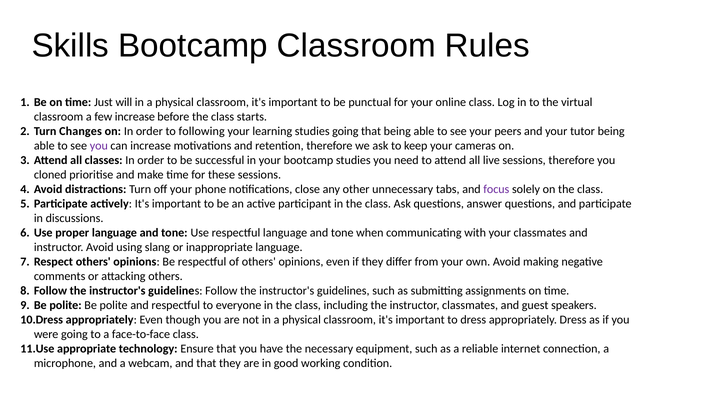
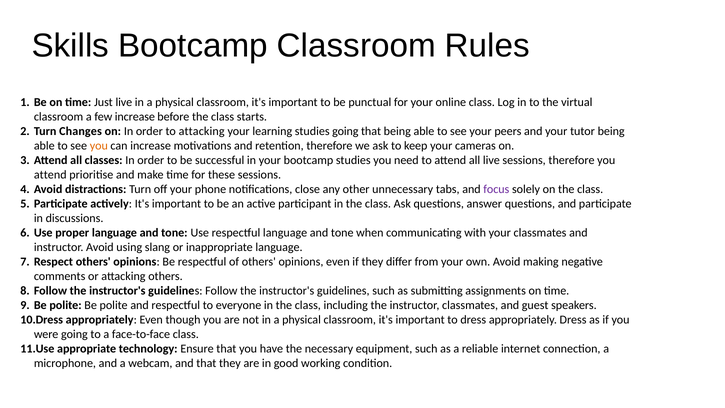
Just will: will -> live
to following: following -> attacking
you at (99, 146) colour: purple -> orange
cloned at (50, 175): cloned -> attend
